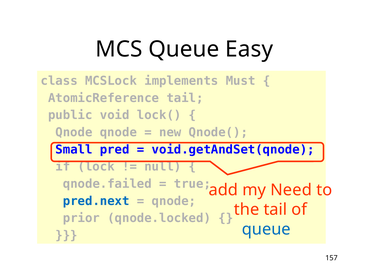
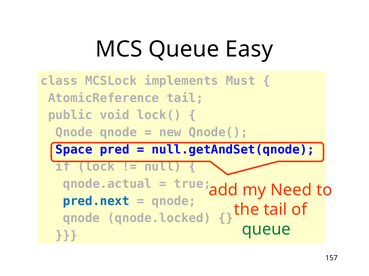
Small: Small -> Space
void.getAndSet(qnode: void.getAndSet(qnode -> null.getAndSet(qnode
qnode.failed: qnode.failed -> qnode.actual
prior at (81, 219): prior -> qnode
queue at (266, 230) colour: blue -> green
